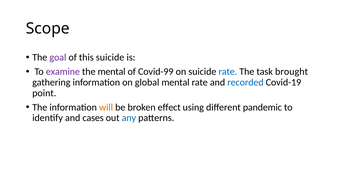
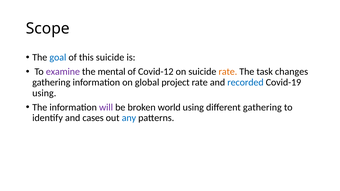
goal colour: purple -> blue
Covid-99: Covid-99 -> Covid-12
rate at (228, 72) colour: blue -> orange
brought: brought -> changes
global mental: mental -> project
point at (44, 93): point -> using
will colour: orange -> purple
effect: effect -> world
different pandemic: pandemic -> gathering
